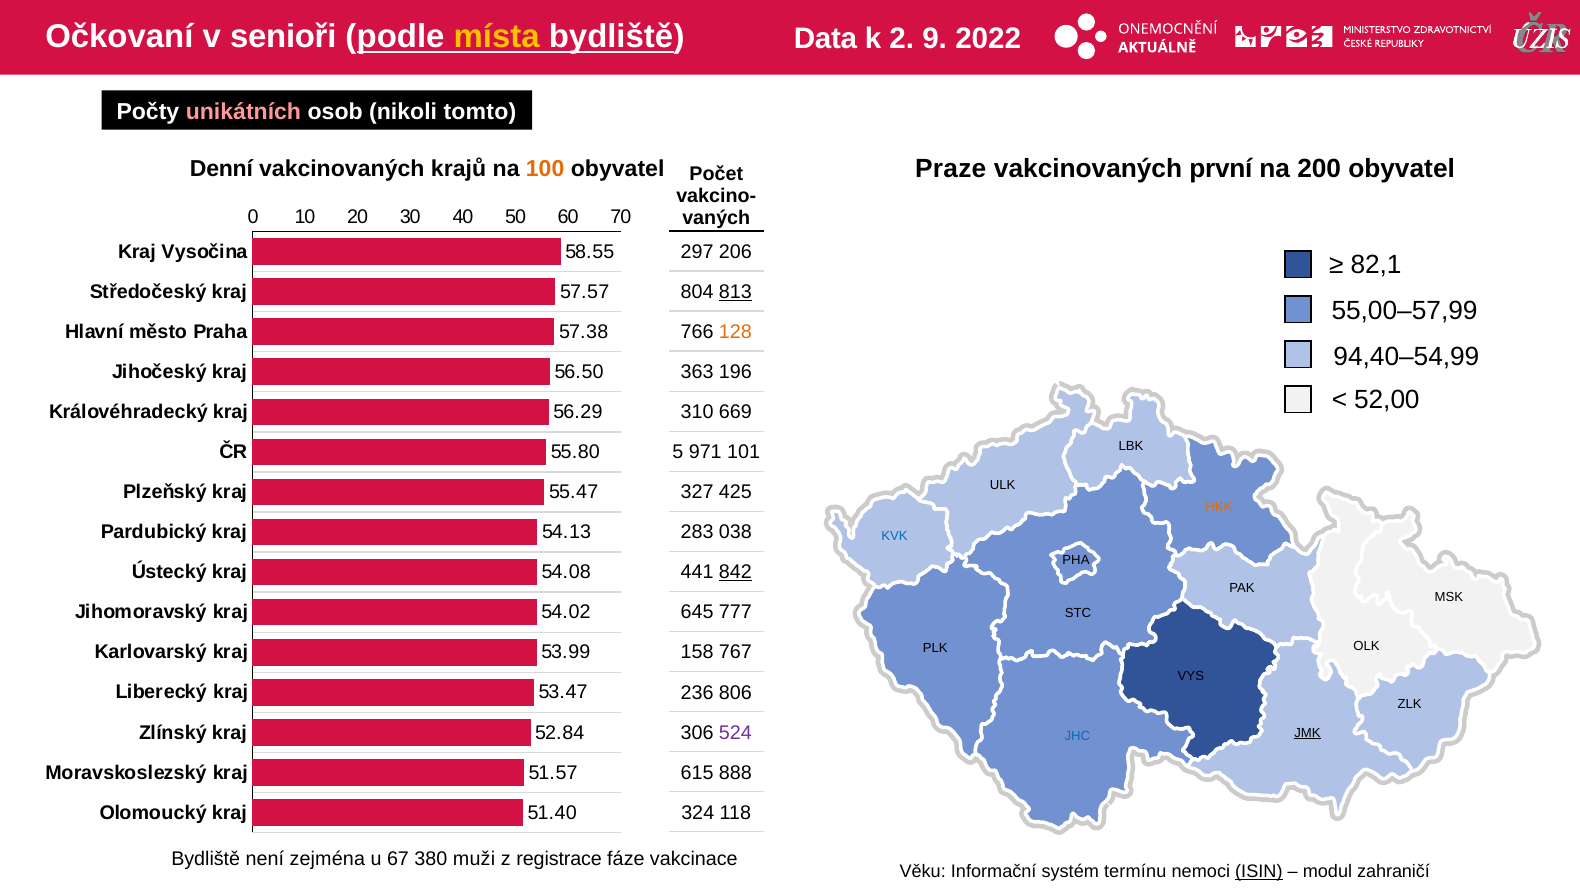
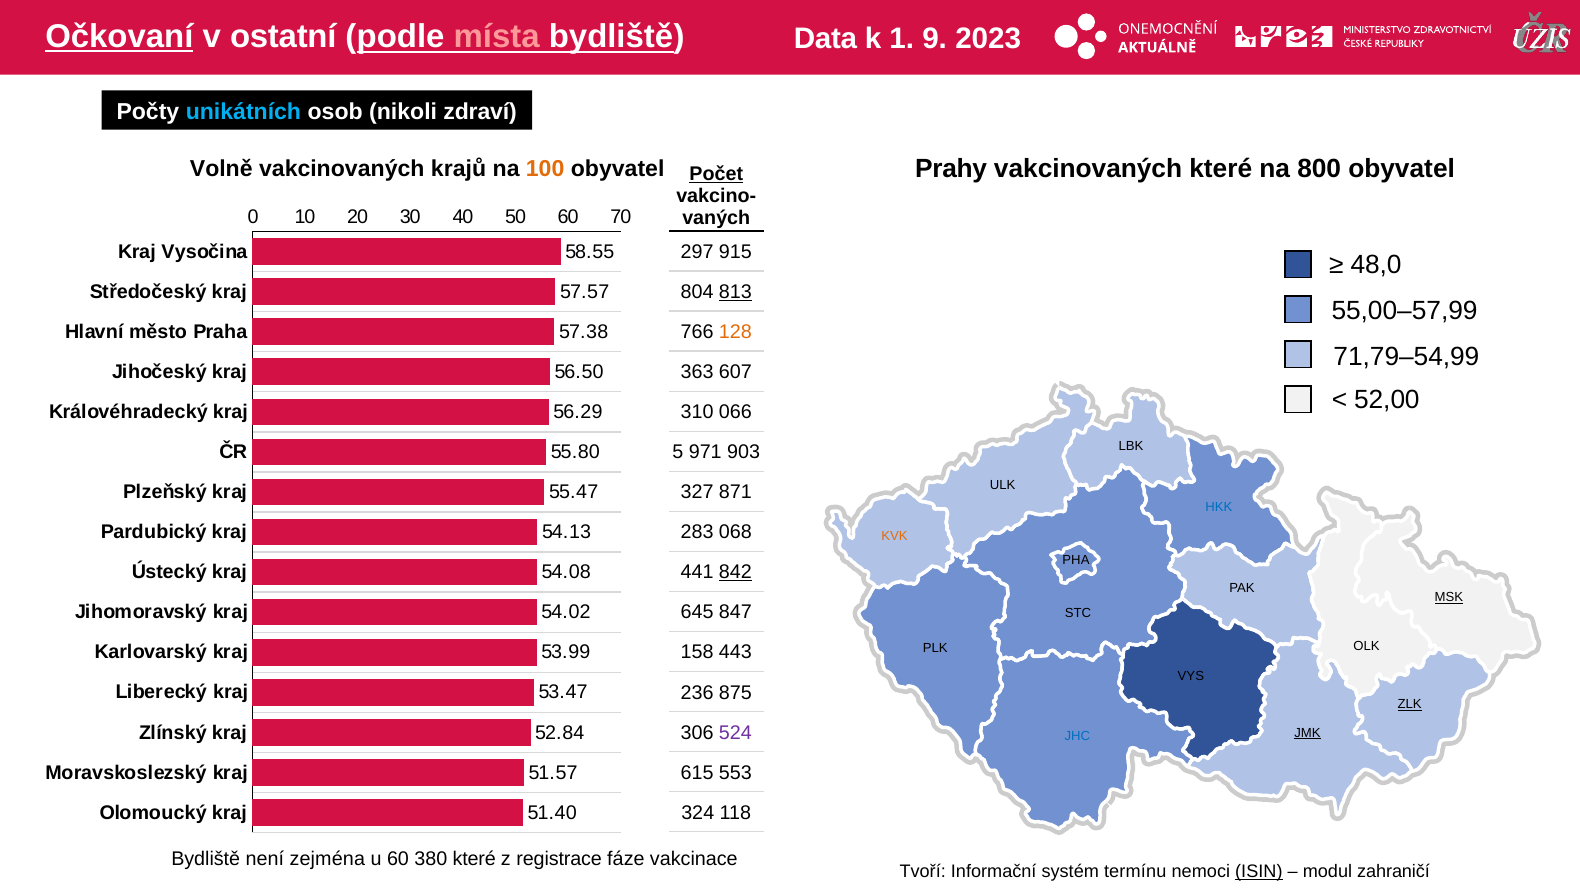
Očkovaní underline: none -> present
senioři: senioři -> ostatní
místa colour: yellow -> pink
2: 2 -> 1
2022: 2022 -> 2023
unikátních colour: pink -> light blue
tomto: tomto -> zdraví
Praze: Praze -> Prahy
vakcinovaných první: první -> které
200: 200 -> 800
Denní: Denní -> Volně
Počet underline: none -> present
206: 206 -> 915
82,1: 82,1 -> 48,0
94,40–54,99: 94,40–54,99 -> 71,79–54,99
196: 196 -> 607
669: 669 -> 066
101: 101 -> 903
425: 425 -> 871
HKK colour: orange -> blue
038: 038 -> 068
KVK colour: blue -> orange
MSK underline: none -> present
777: 777 -> 847
767: 767 -> 443
806: 806 -> 875
ZLK underline: none -> present
888: 888 -> 553
u 67: 67 -> 60
380 muži: muži -> které
Věku: Věku -> Tvoří
